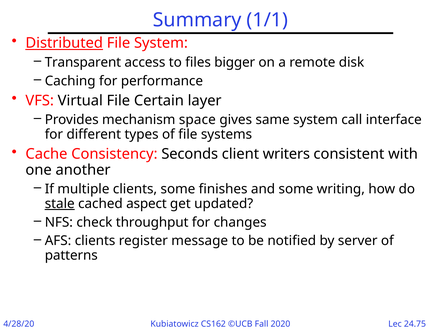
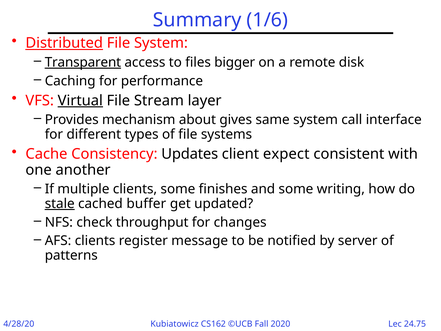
1/1: 1/1 -> 1/6
Transparent underline: none -> present
Virtual underline: none -> present
Certain: Certain -> Stream
space: space -> about
Seconds: Seconds -> Updates
writers: writers -> expect
aspect: aspect -> buffer
